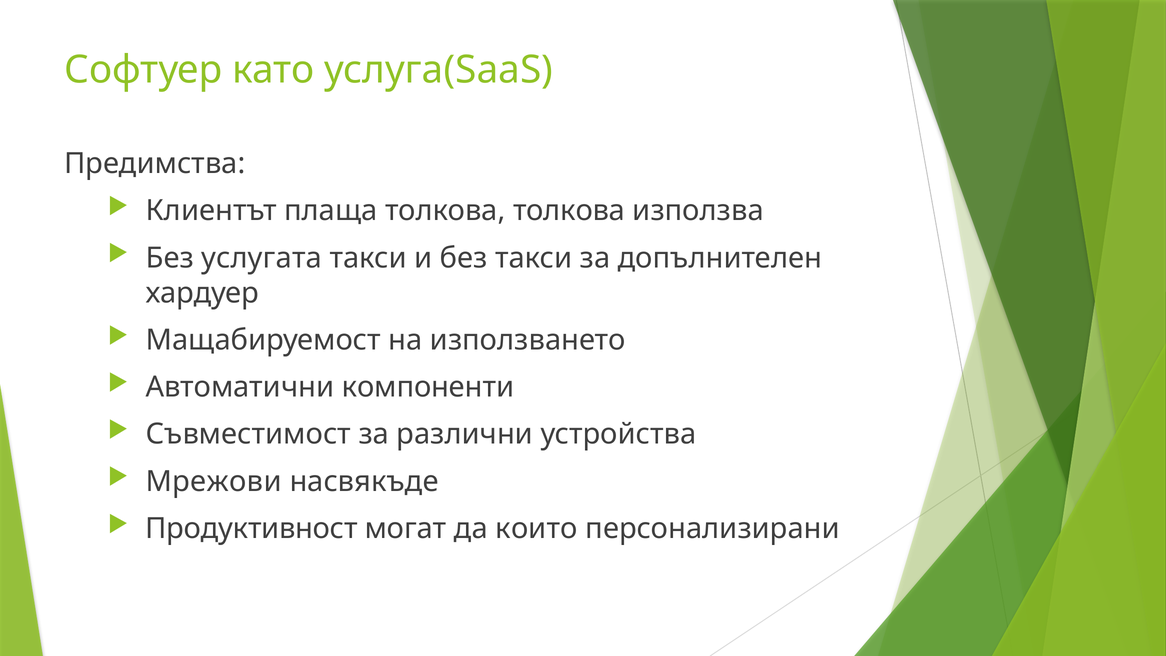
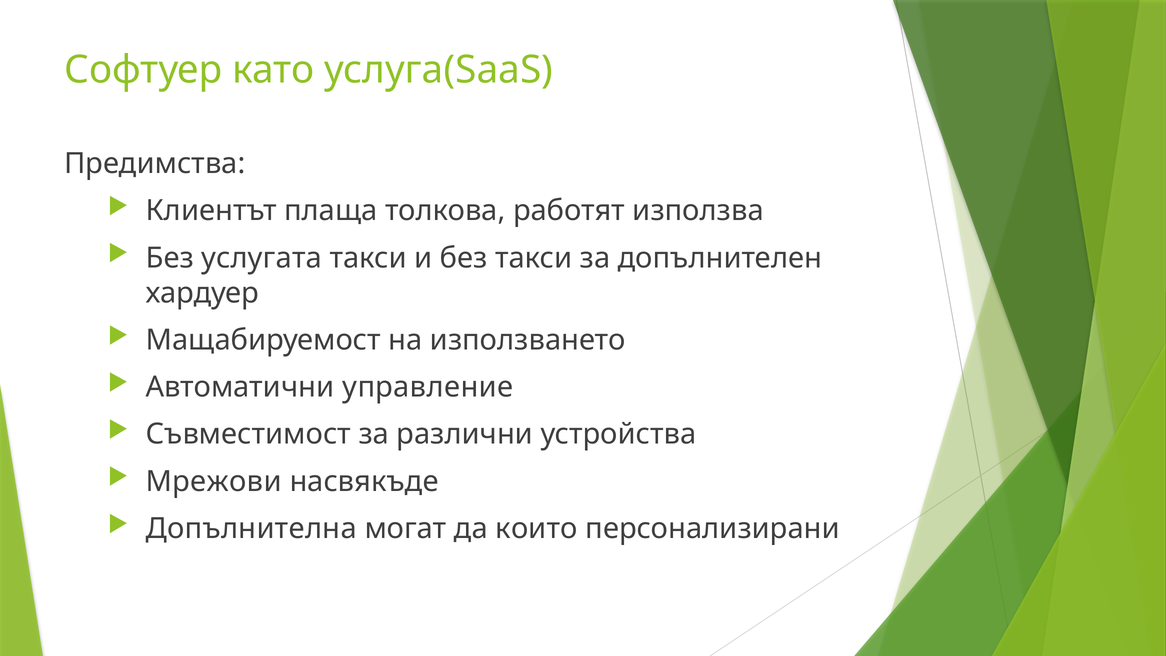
толкова толкова: толкова -> работят
компоненти: компоненти -> управление
Продуктивност: Продуктивност -> Допълнителна
